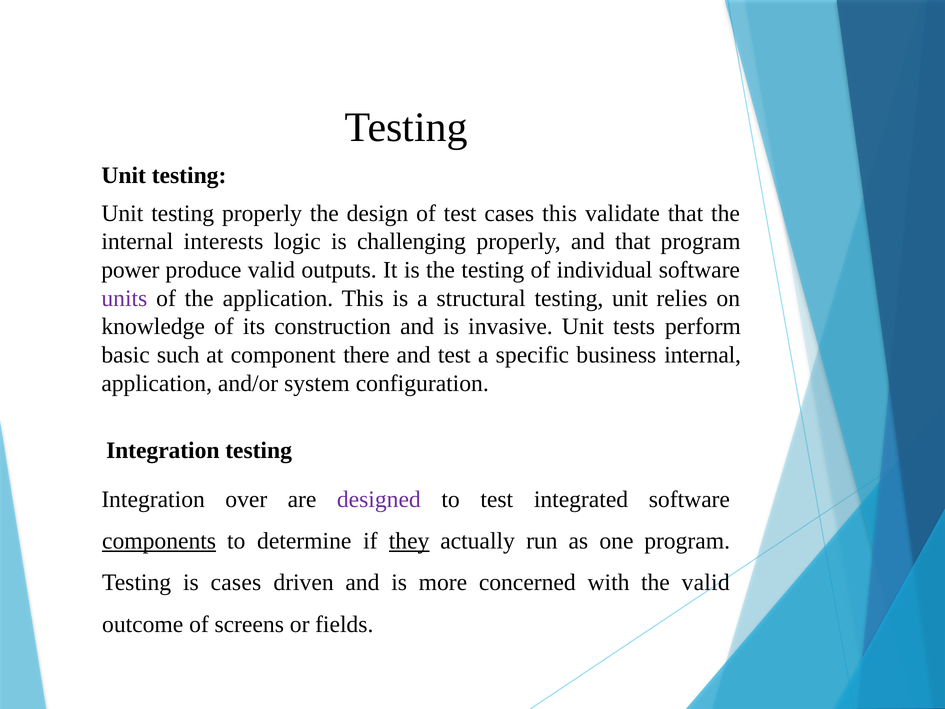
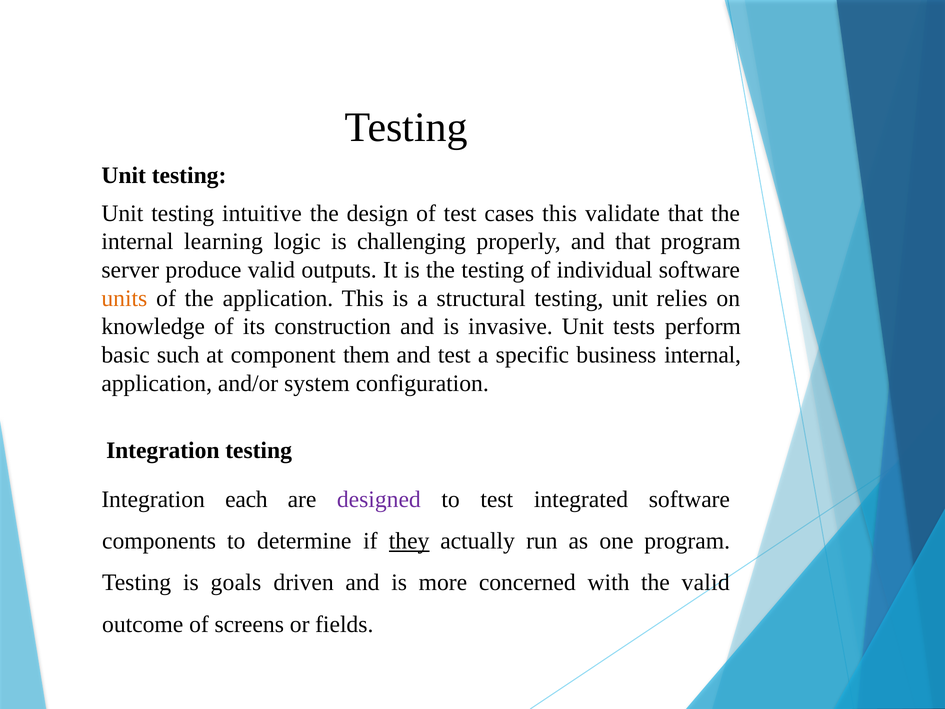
testing properly: properly -> intuitive
interests: interests -> learning
power: power -> server
units colour: purple -> orange
there: there -> them
over: over -> each
components underline: present -> none
is cases: cases -> goals
